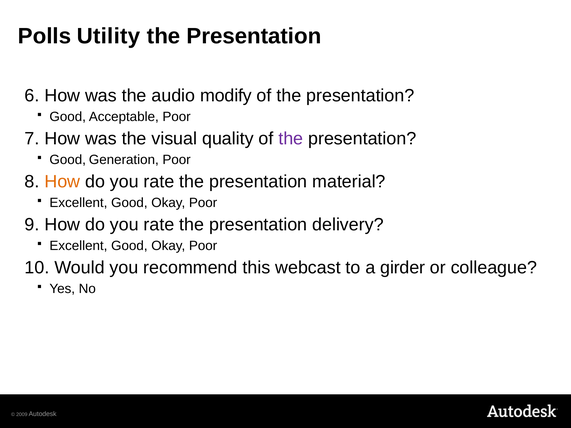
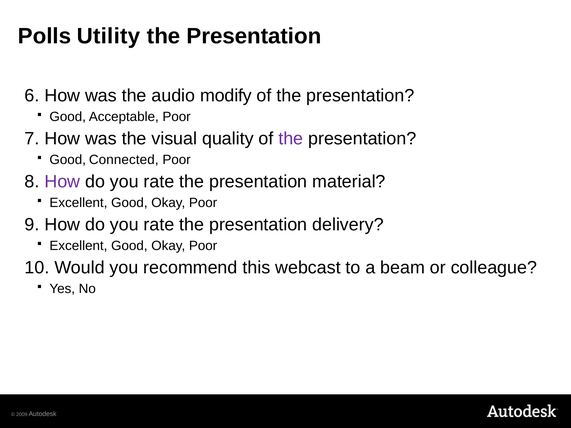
Generation: Generation -> Connected
How at (62, 182) colour: orange -> purple
girder: girder -> beam
